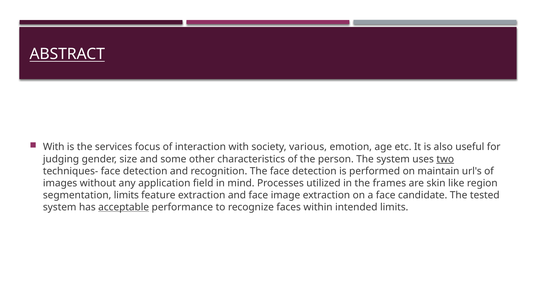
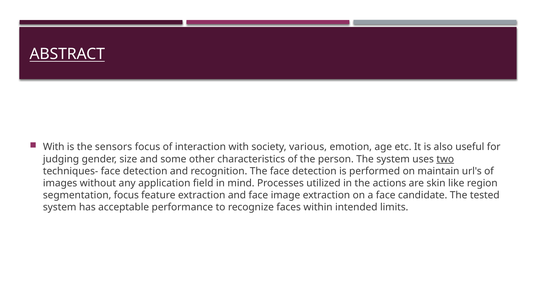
services: services -> sensors
frames: frames -> actions
segmentation limits: limits -> focus
acceptable underline: present -> none
